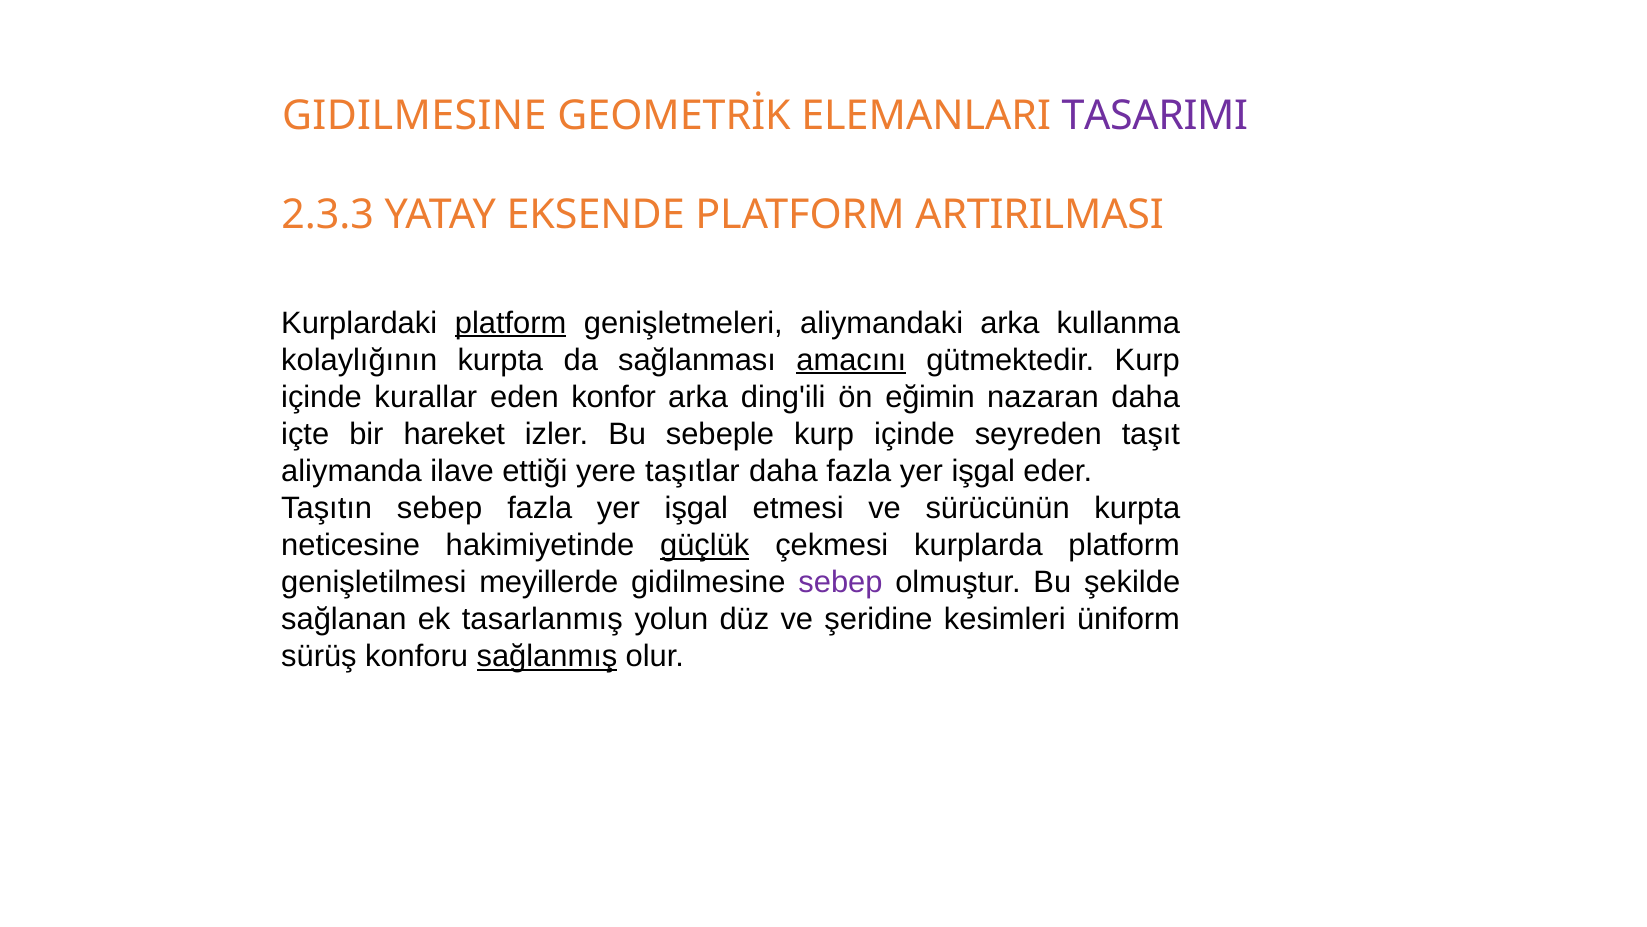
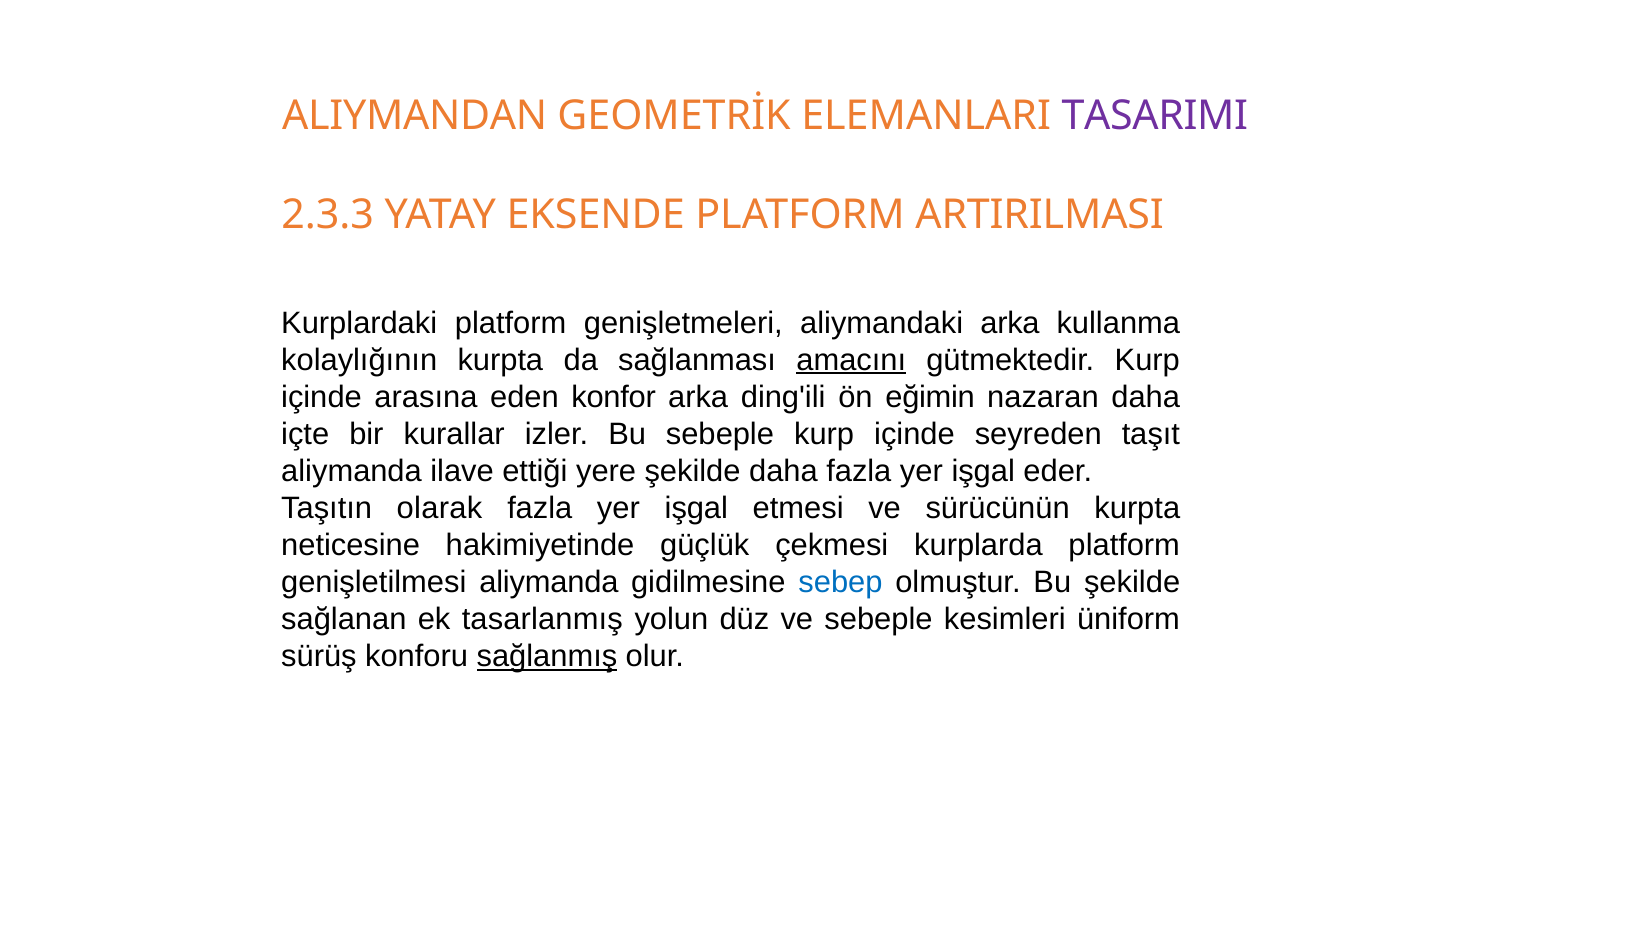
GIDILMESINE at (414, 116): GIDILMESINE -> ALIYMANDAN
platform at (511, 323) underline: present -> none
kurallar: kurallar -> arasına
hareket: hareket -> kurallar
yere taşıtlar: taşıtlar -> şekilde
Taşıtın sebep: sebep -> olarak
güçlük underline: present -> none
genişletilmesi meyillerde: meyillerde -> aliymanda
sebep at (840, 582) colour: purple -> blue
ve şeridine: şeridine -> sebeple
